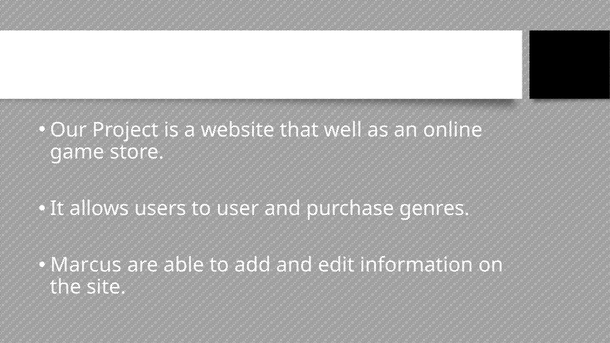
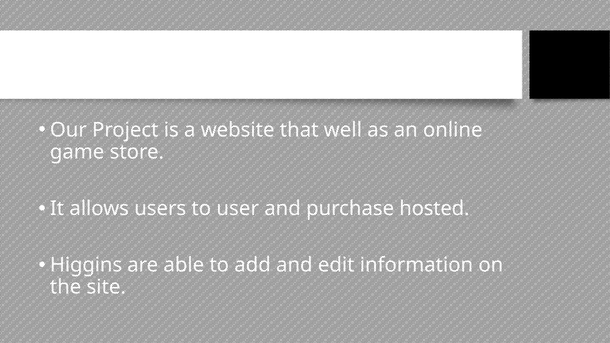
genres: genres -> hosted
Marcus: Marcus -> Higgins
